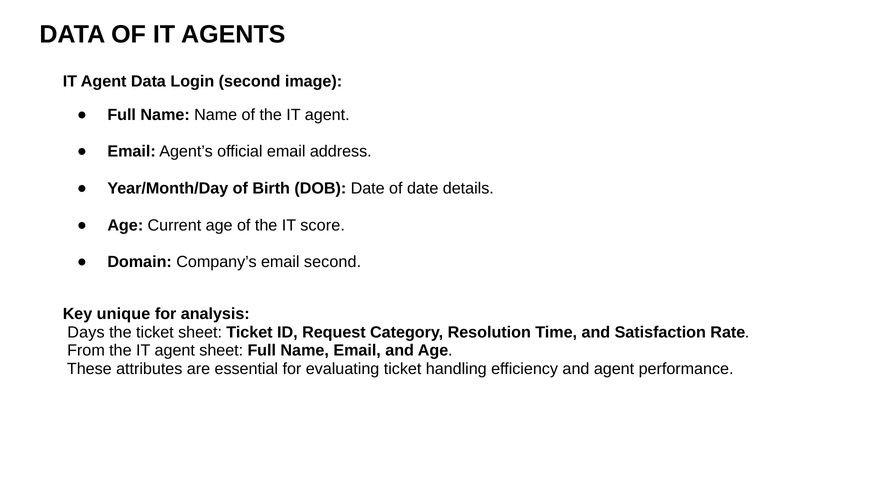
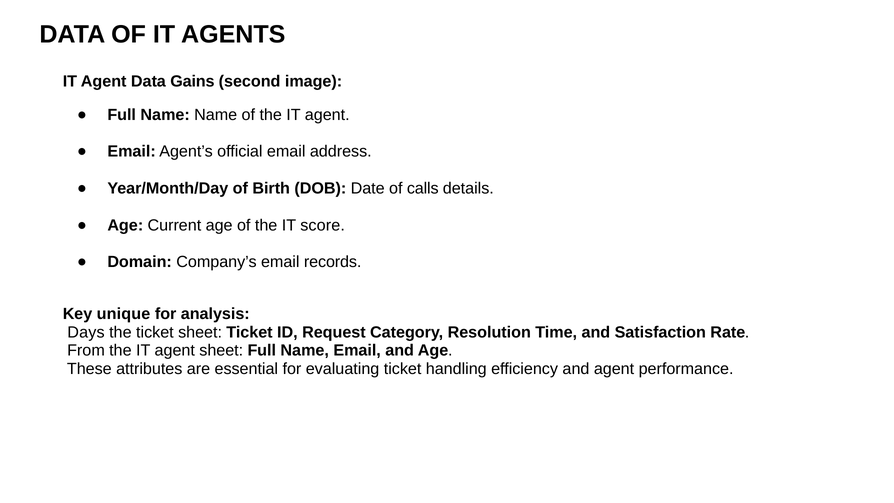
Login: Login -> Gains
of date: date -> calls
email second: second -> records
